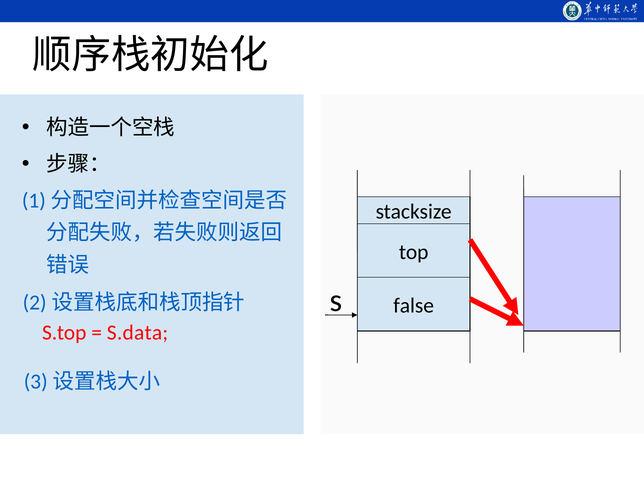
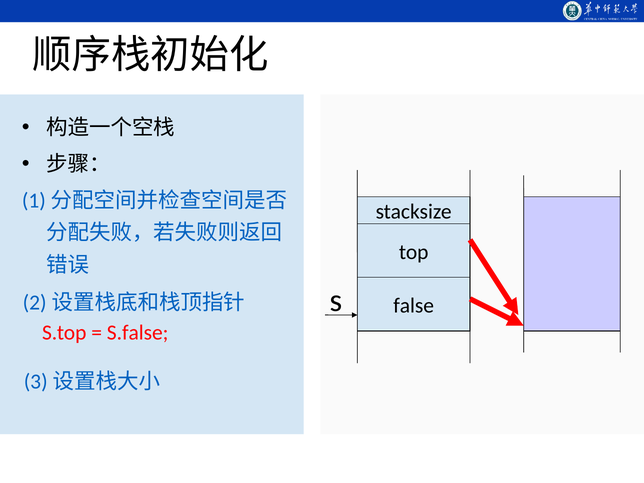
S.data: S.data -> S.false
